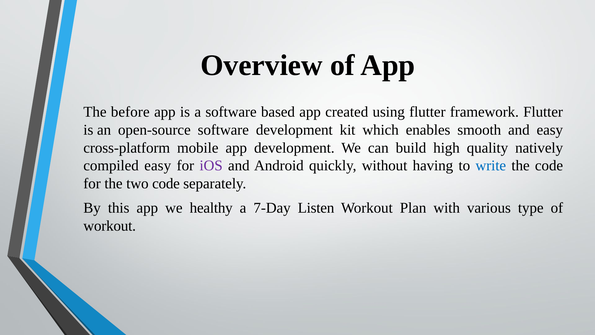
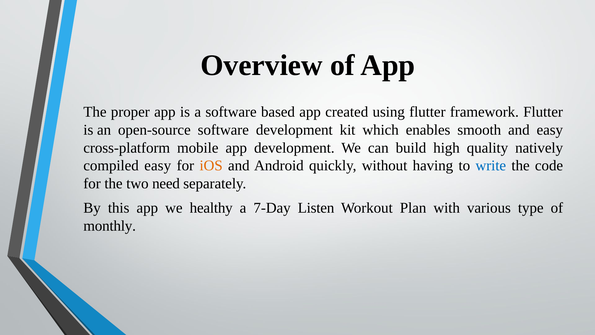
before: before -> proper
iOS colour: purple -> orange
two code: code -> need
workout at (110, 226): workout -> monthly
